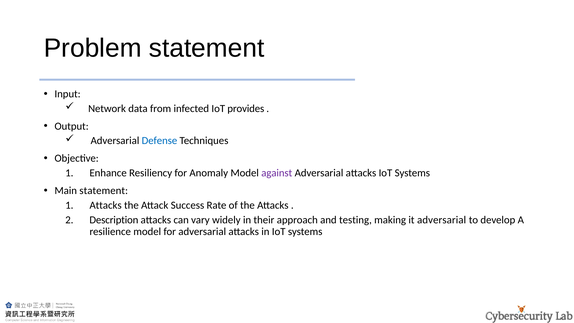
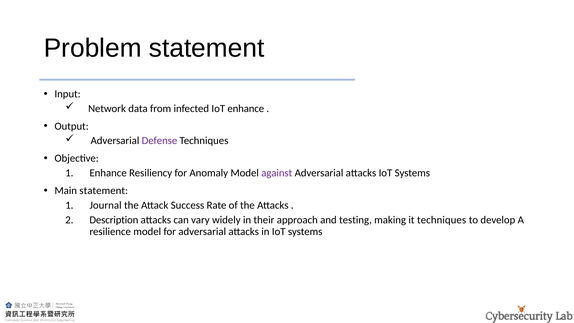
IoT provides: provides -> enhance
Defense colour: blue -> purple
Attacks at (106, 205): Attacks -> Journal
it adversarial: adversarial -> techniques
